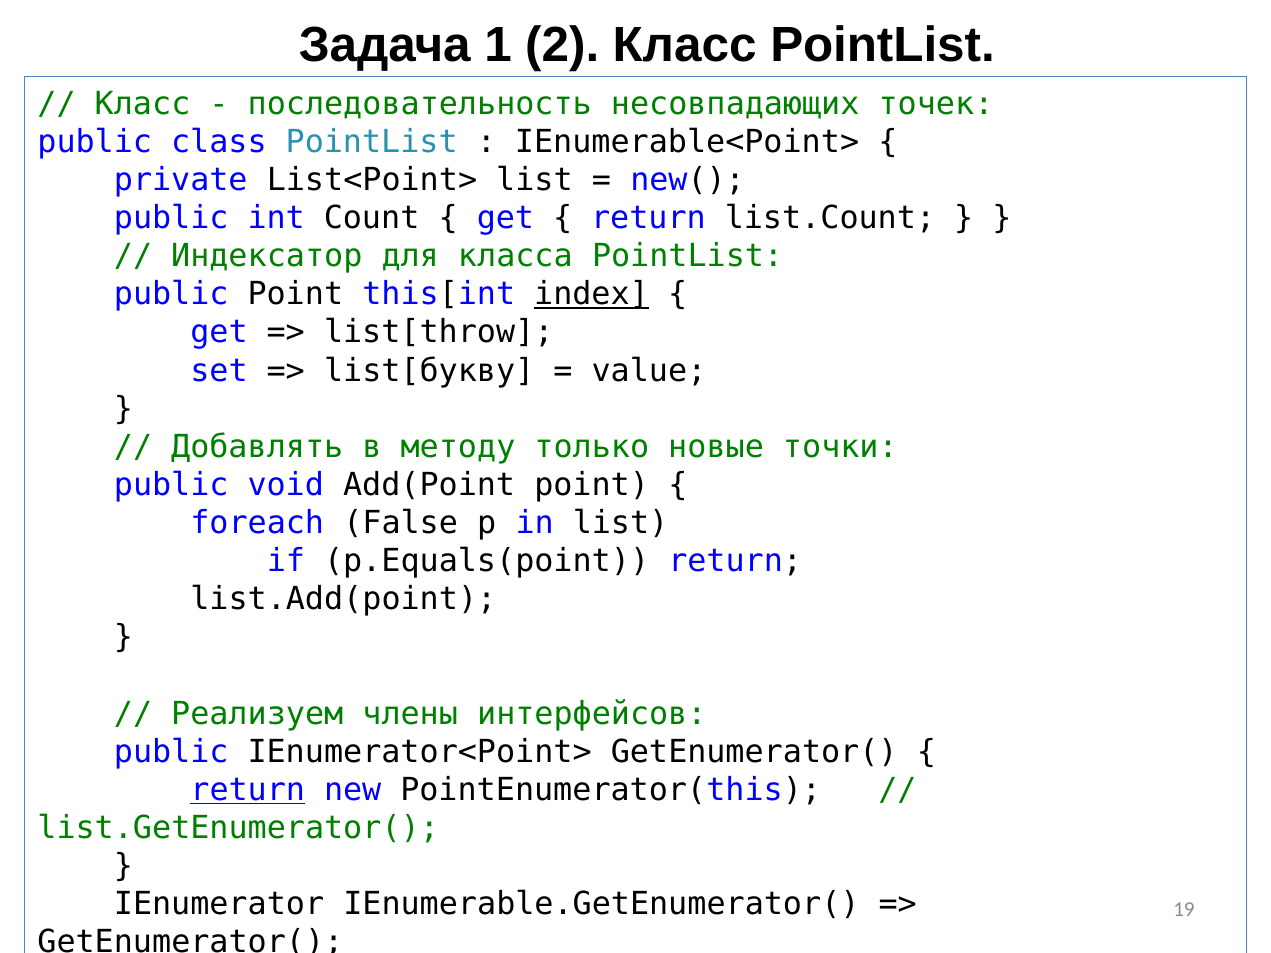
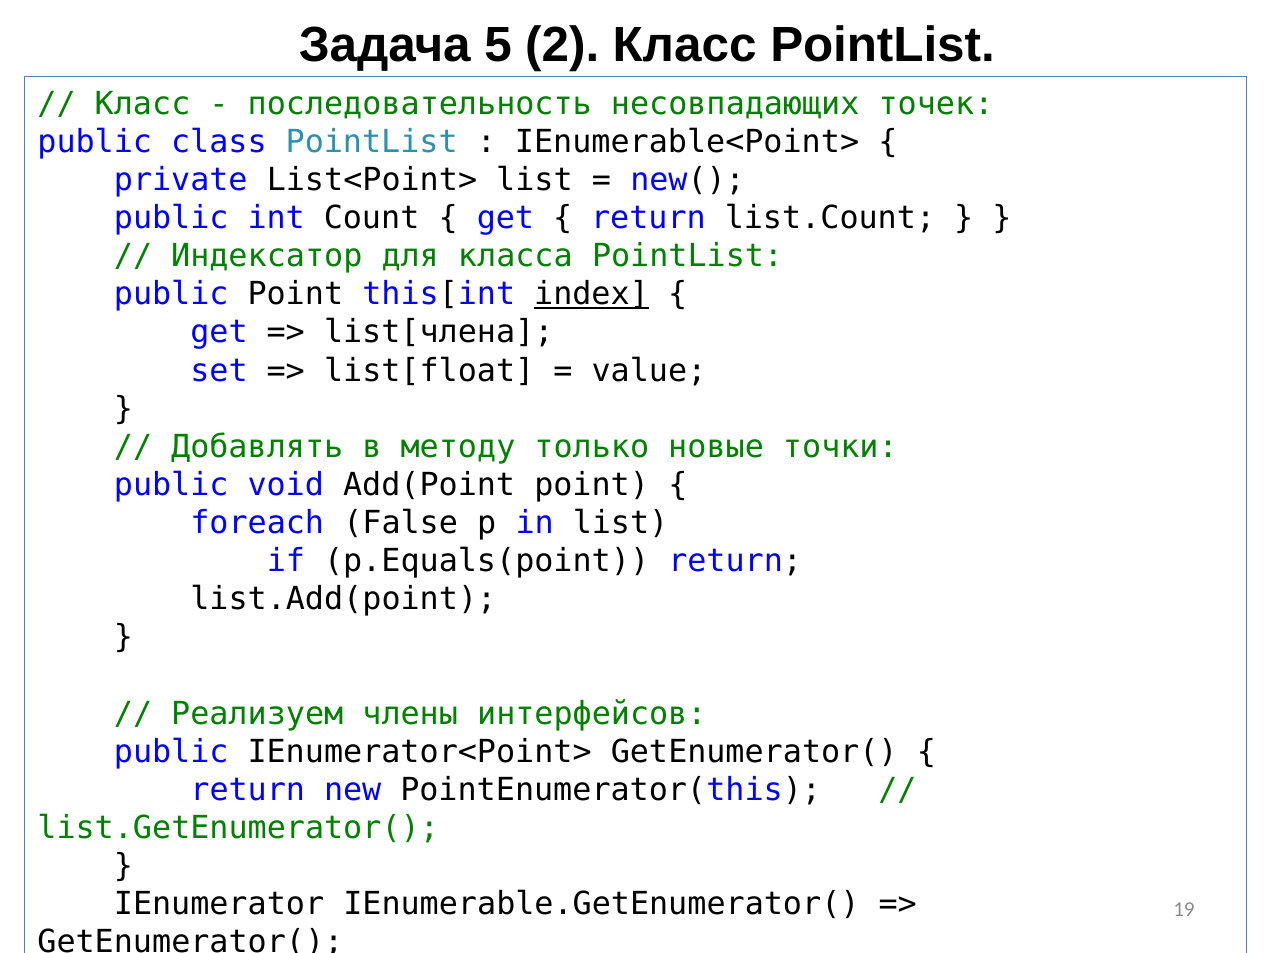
1: 1 -> 5
list[throw: list[throw -> list[члена
list[букву: list[букву -> list[float
return at (248, 790) underline: present -> none
